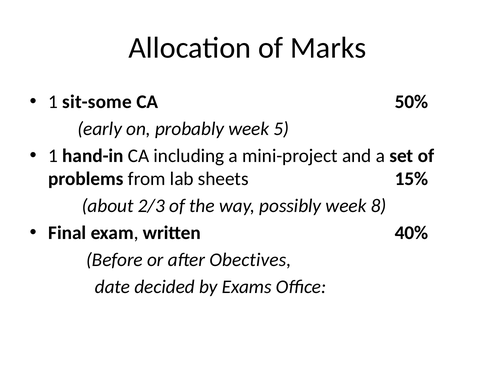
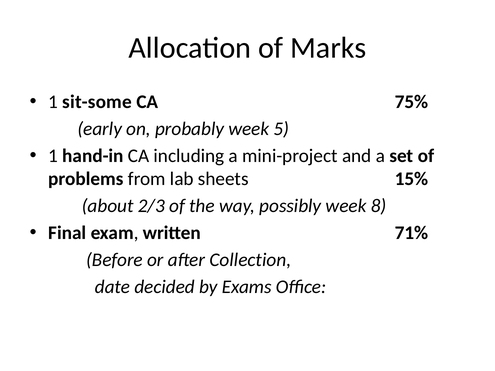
50%: 50% -> 75%
40%: 40% -> 71%
Obectives: Obectives -> Collection
